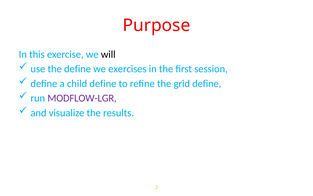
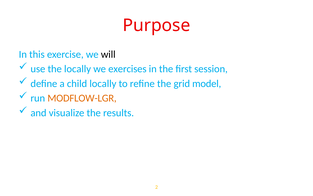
the define: define -> locally
child define: define -> locally
grid define: define -> model
MODFLOW-LGR colour: purple -> orange
